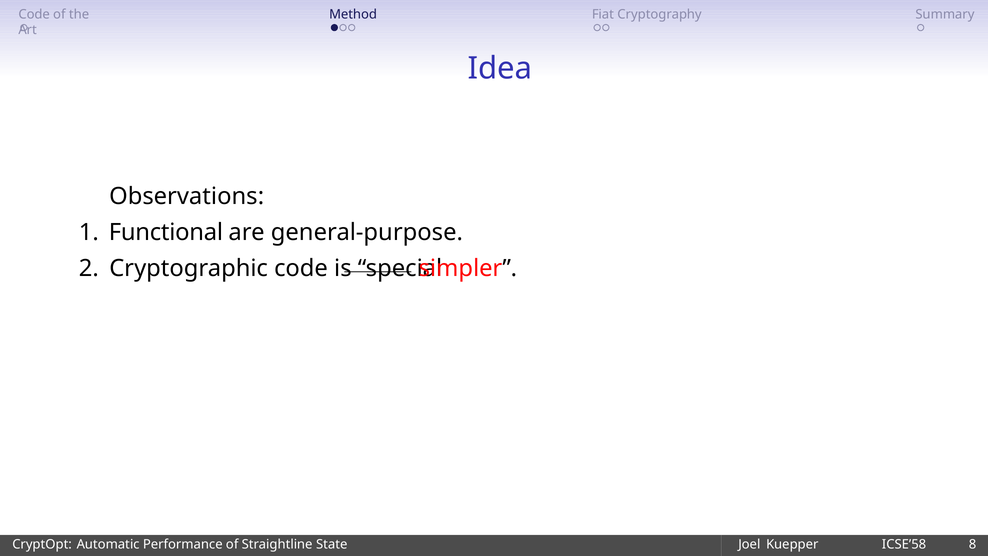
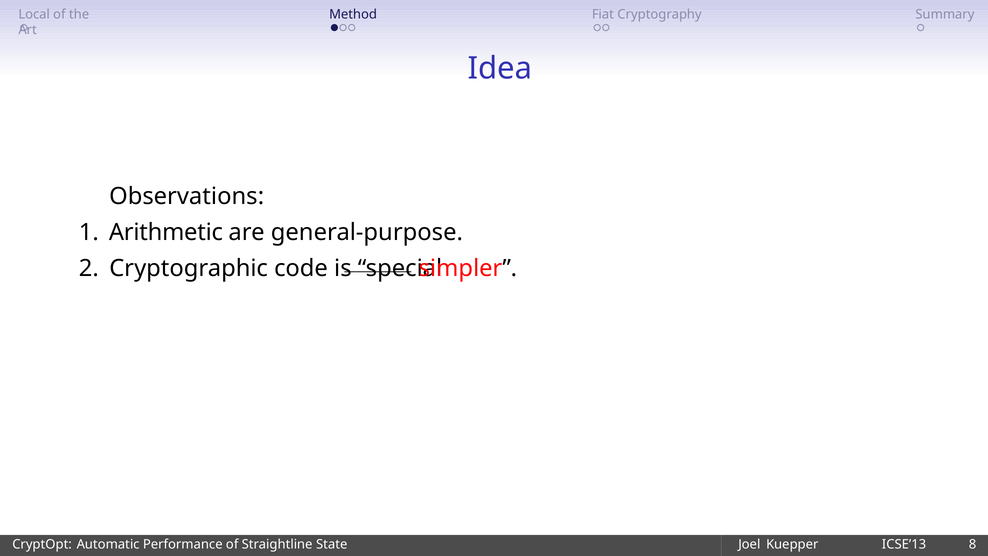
Code at (34, 14): Code -> Local
Functional: Functional -> Arithmetic
ICSE’58: ICSE’58 -> ICSE’13
